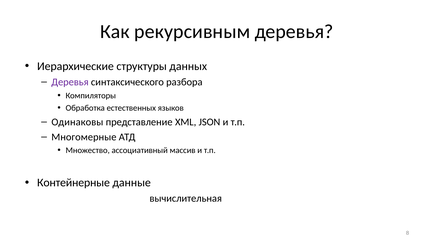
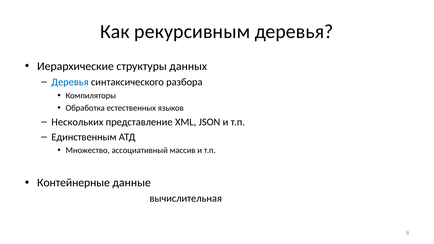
Деревья at (70, 82) colour: purple -> blue
Одинаковы: Одинаковы -> Нескольких
Многомерные: Многомерные -> Единственным
